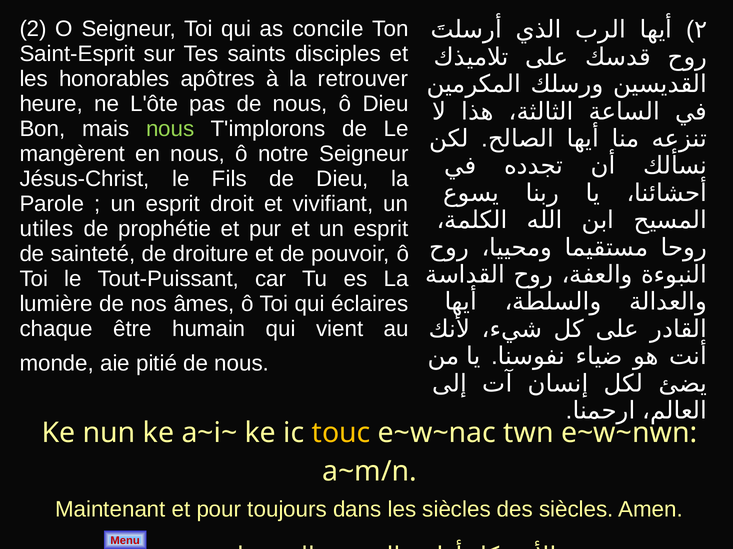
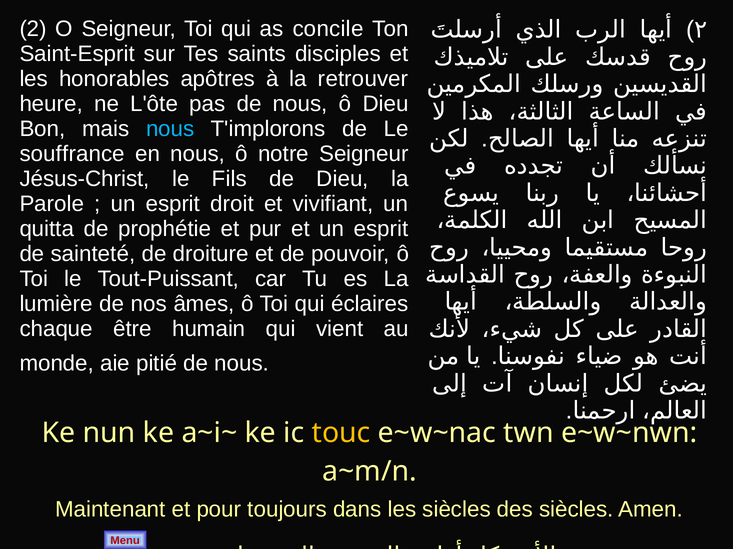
nous at (170, 129) colour: light green -> light blue
mangèrent: mangèrent -> souffrance
utiles: utiles -> quitta
